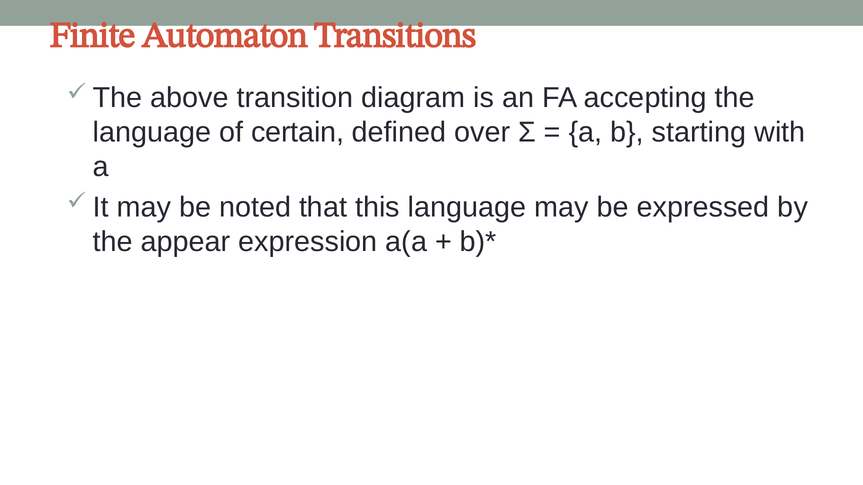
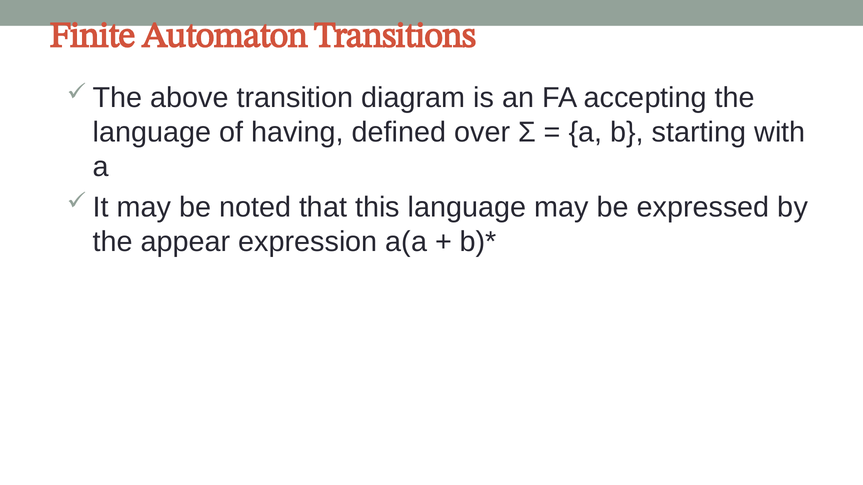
certain: certain -> having
